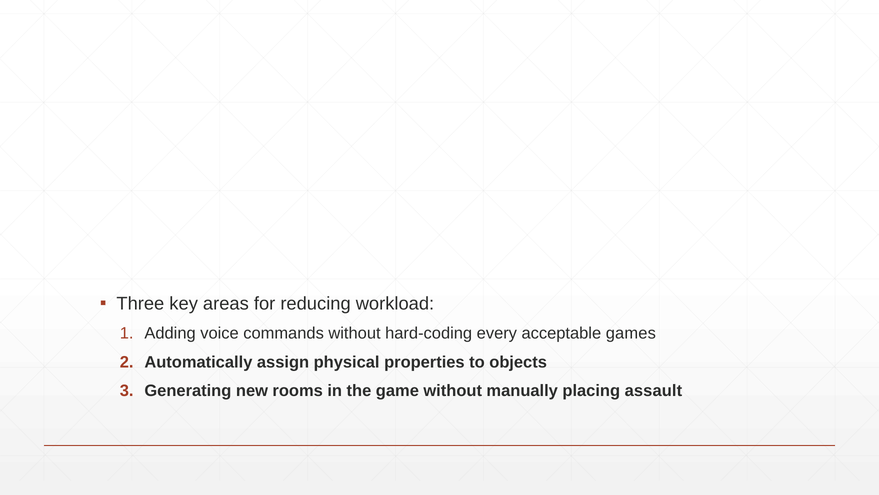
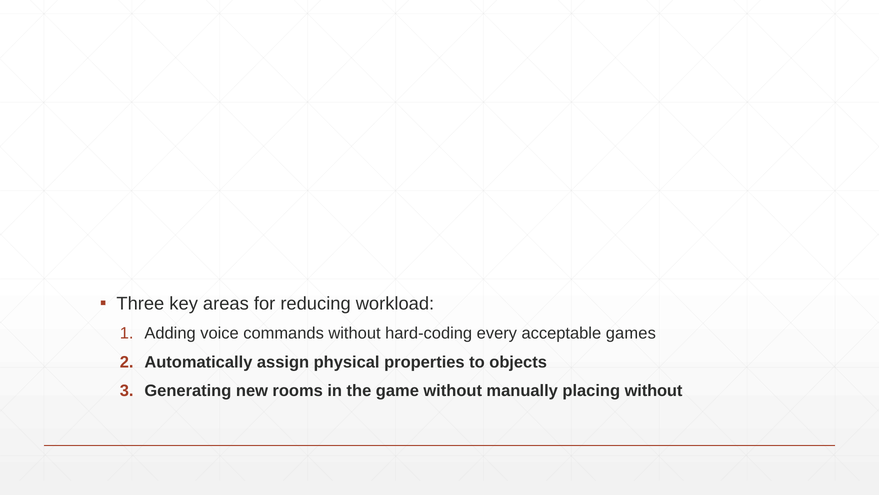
placing assault: assault -> without
